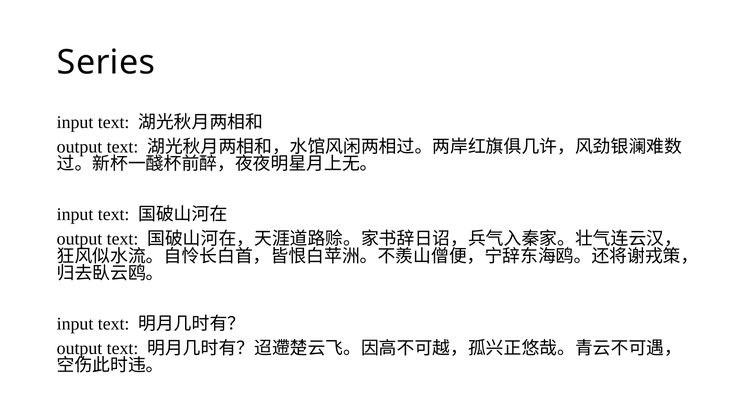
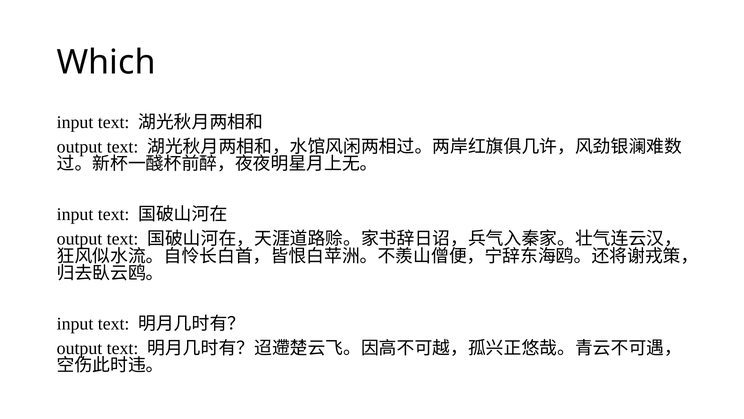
Series: Series -> Which
